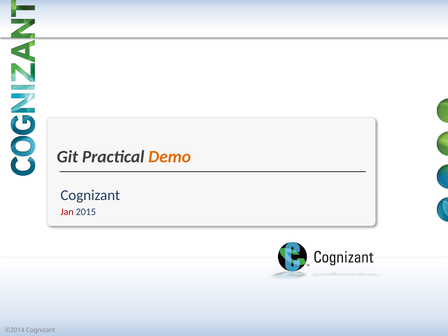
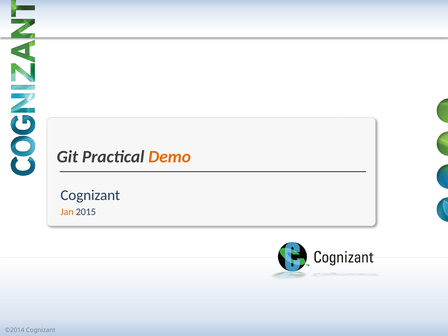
Jan colour: red -> orange
